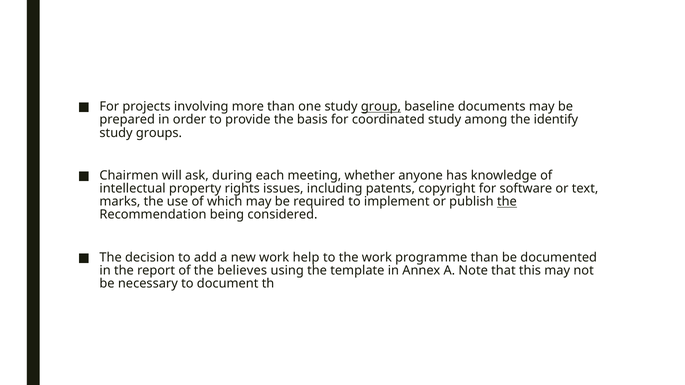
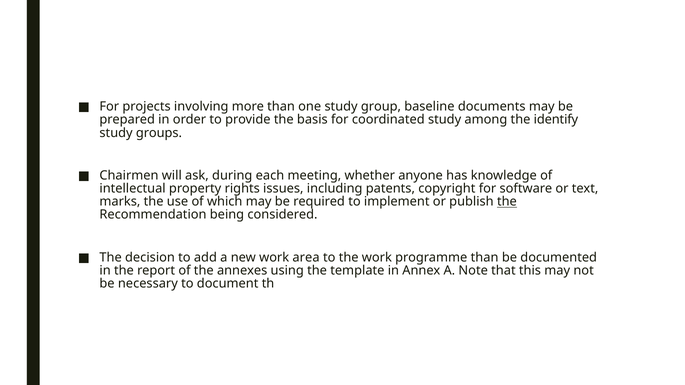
group underline: present -> none
help: help -> area
believes: believes -> annexes
